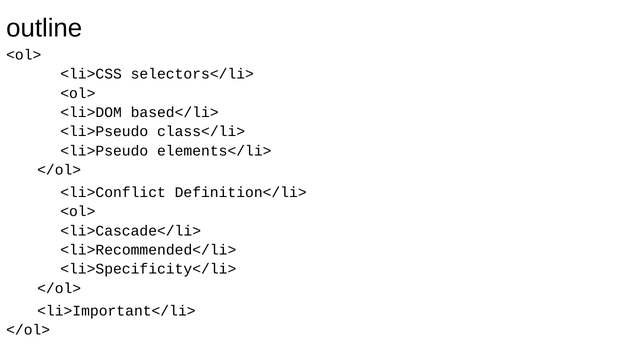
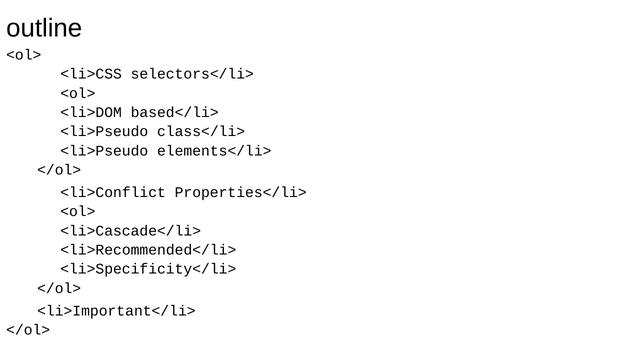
Definition</li>: Definition</li> -> Properties</li>
